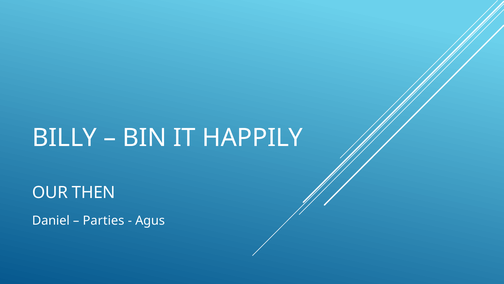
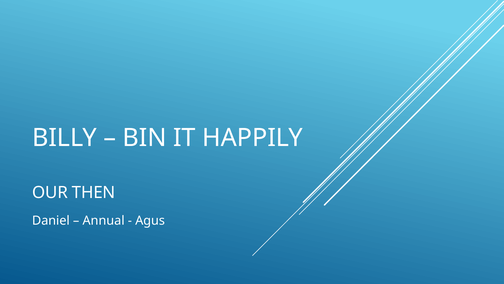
Parties: Parties -> Annual
